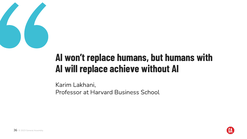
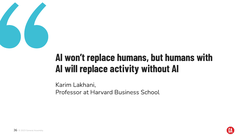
achieve: achieve -> activity
